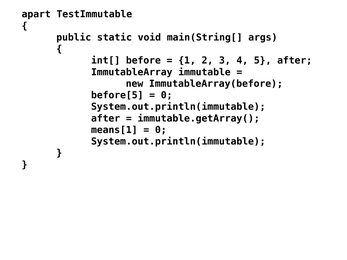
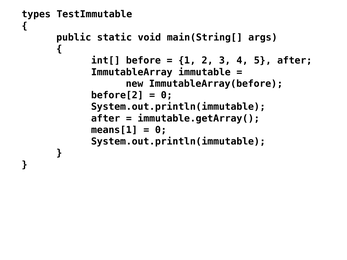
apart: apart -> types
before[5: before[5 -> before[2
